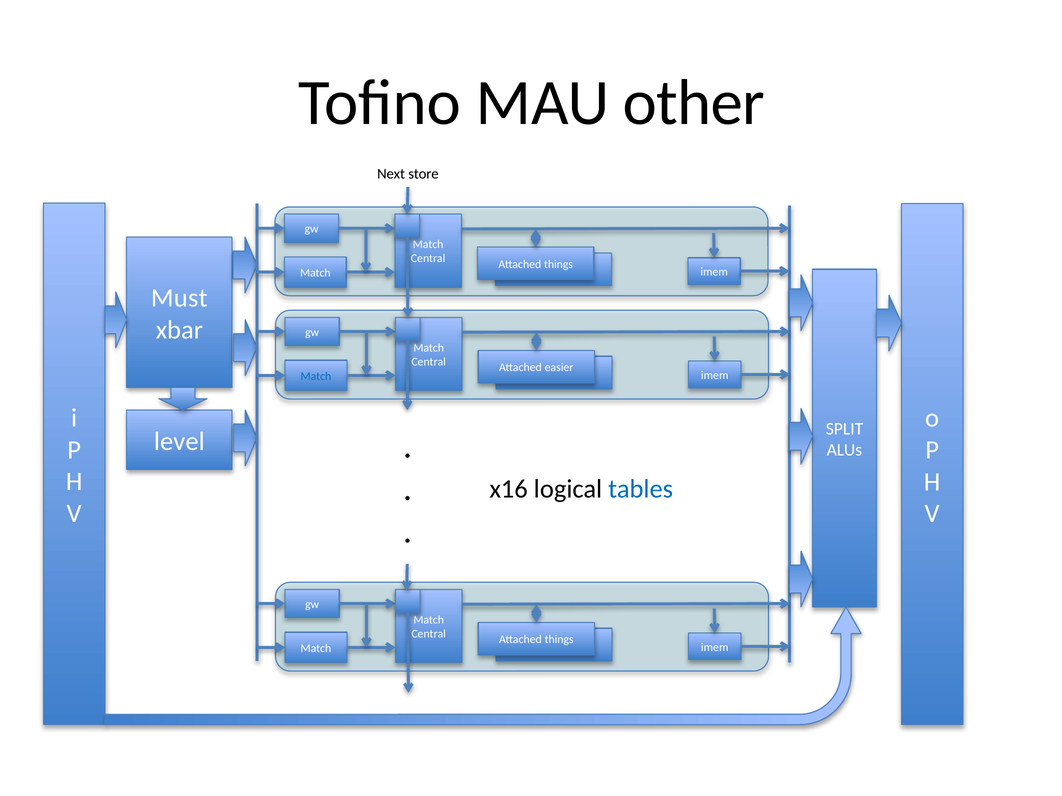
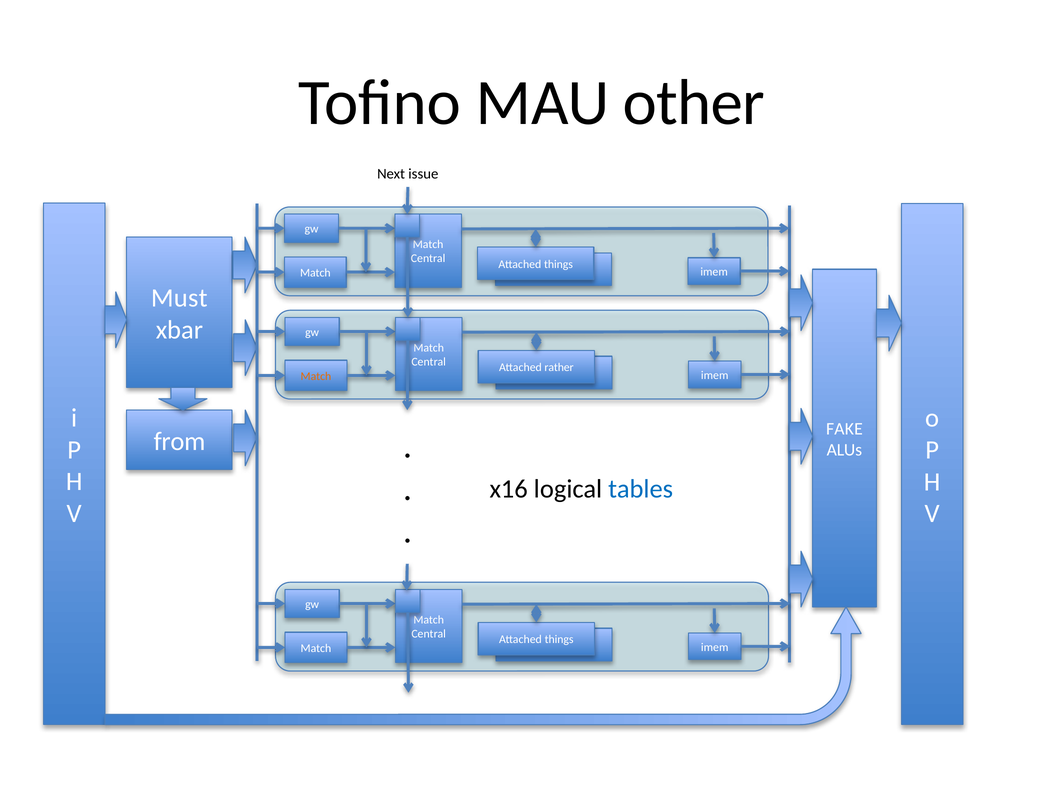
store: store -> issue
easier: easier -> rather
Match at (316, 377) colour: blue -> orange
SPLIT: SPLIT -> FAKE
level: level -> from
